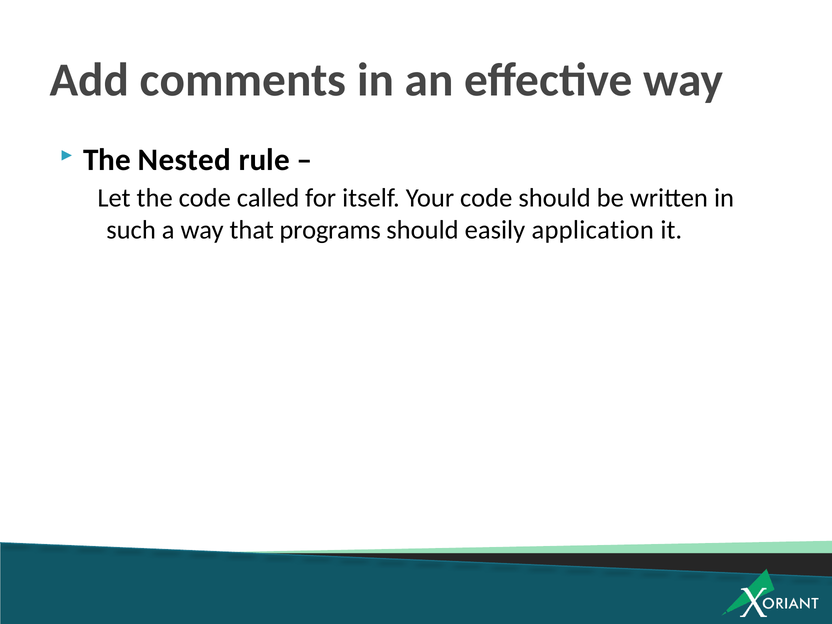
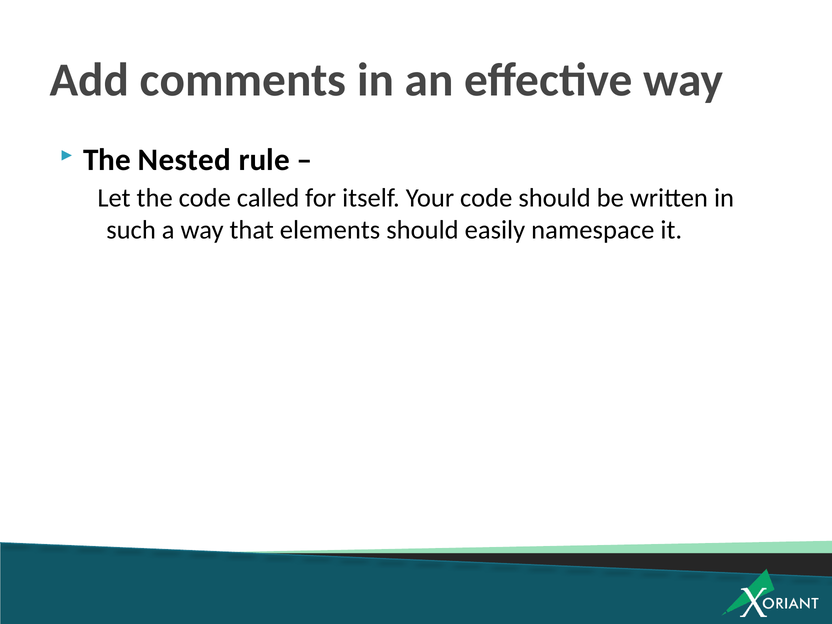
programs: programs -> elements
application: application -> namespace
